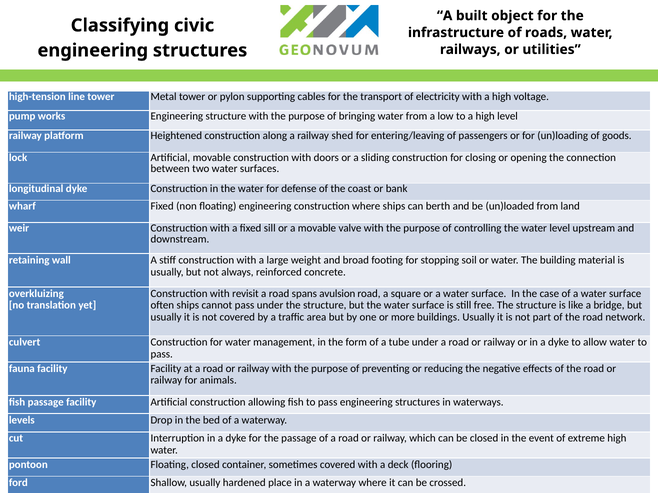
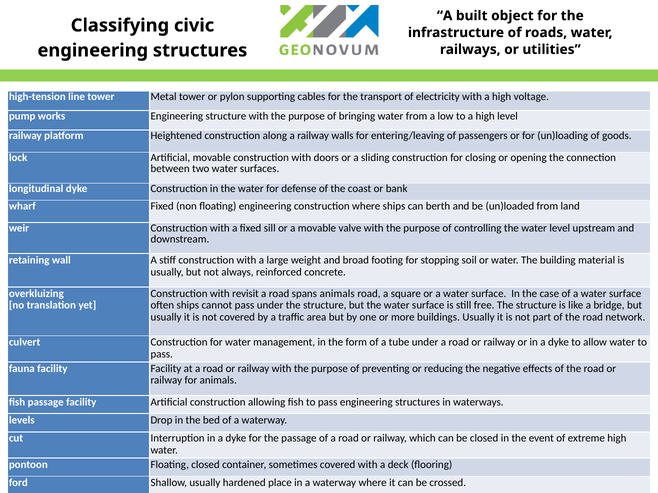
shed: shed -> walls
spans avulsion: avulsion -> animals
